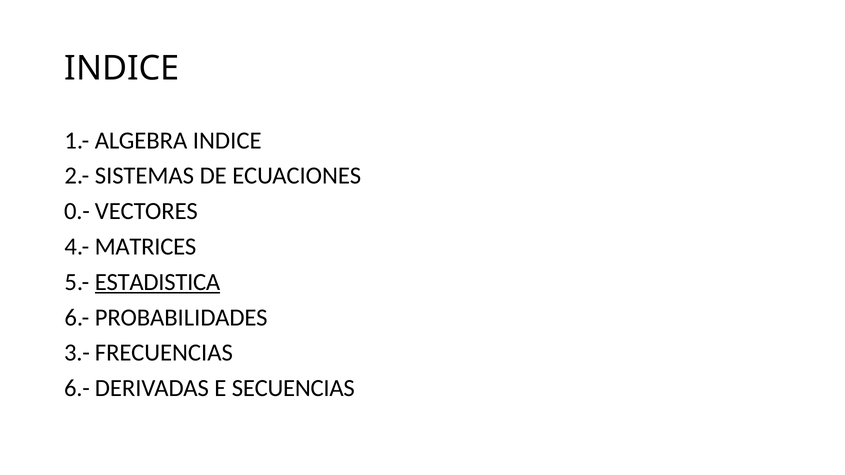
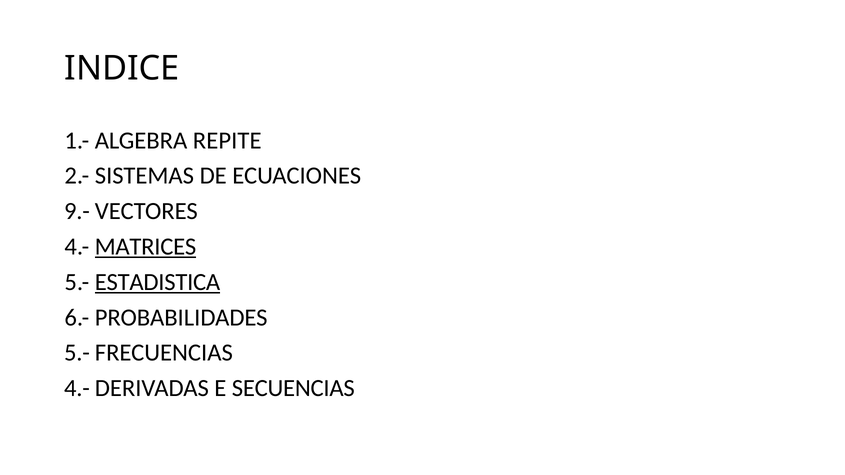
ALGEBRA INDICE: INDICE -> REPITE
0.-: 0.- -> 9.-
MATRICES underline: none -> present
3.- at (77, 353): 3.- -> 5.-
6.- at (77, 388): 6.- -> 4.-
